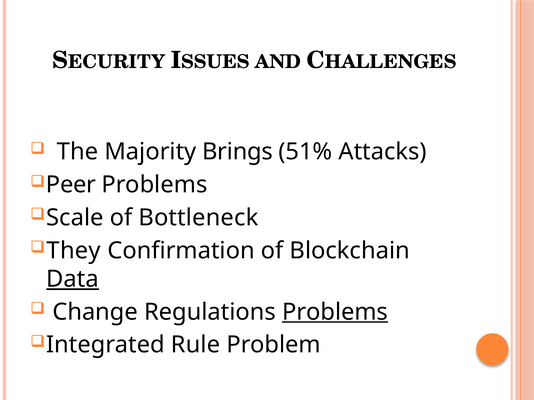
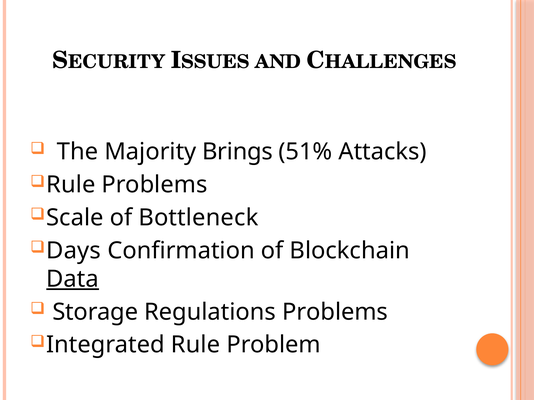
Peer at (71, 185): Peer -> Rule
They: They -> Days
Change: Change -> Storage
Problems at (335, 312) underline: present -> none
